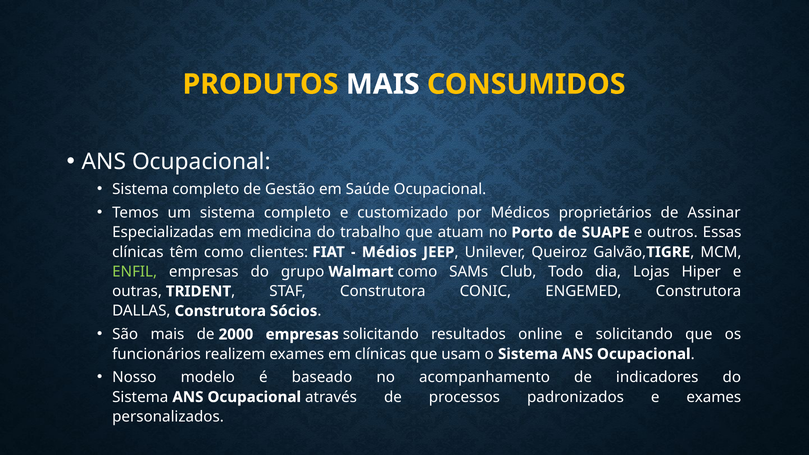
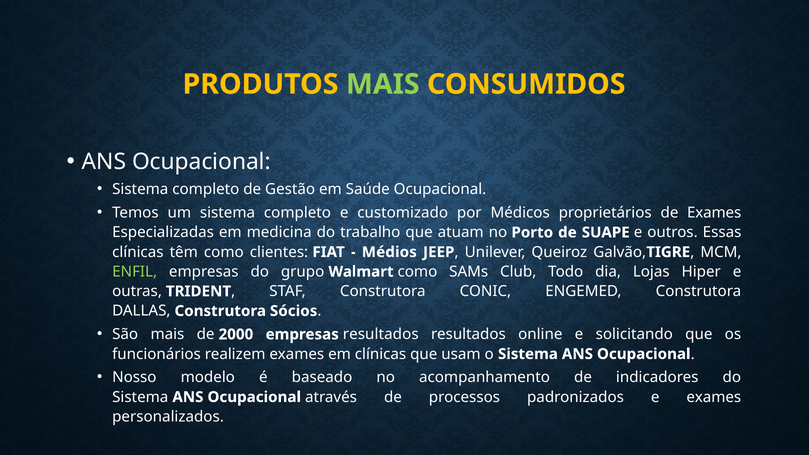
MAIS at (383, 84) colour: white -> light green
de Assinar: Assinar -> Exames
empresas solicitando: solicitando -> resultados
